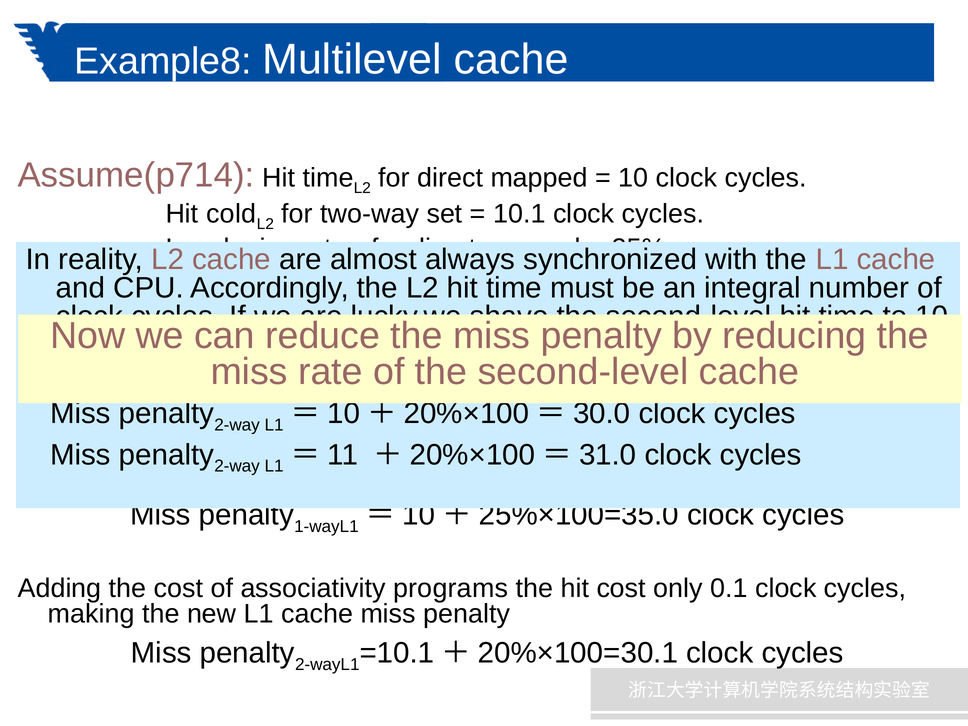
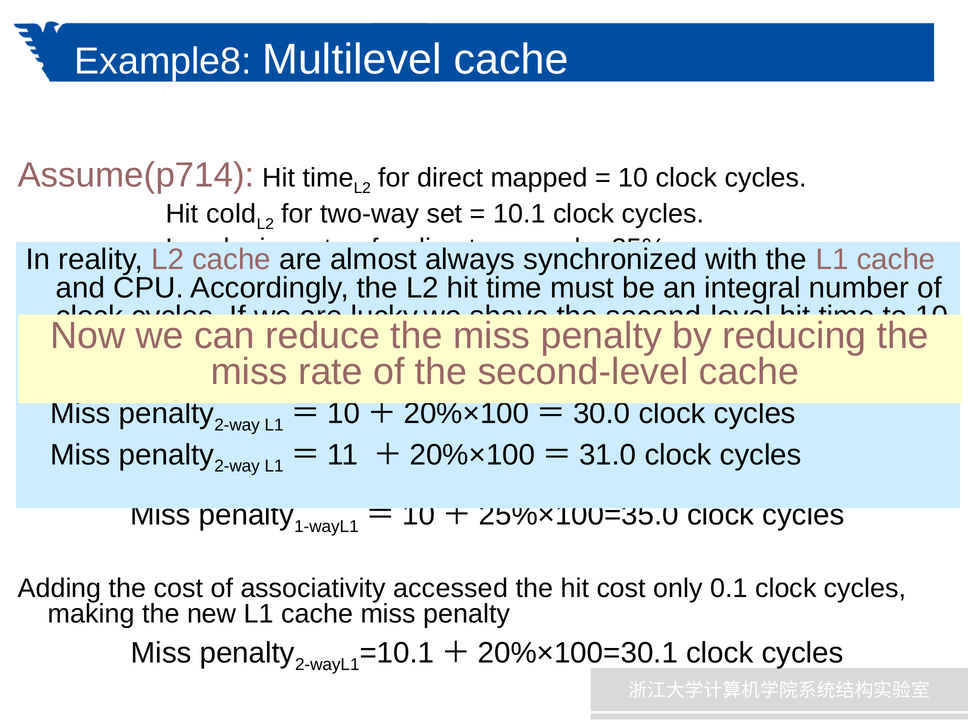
programs: programs -> accessed
